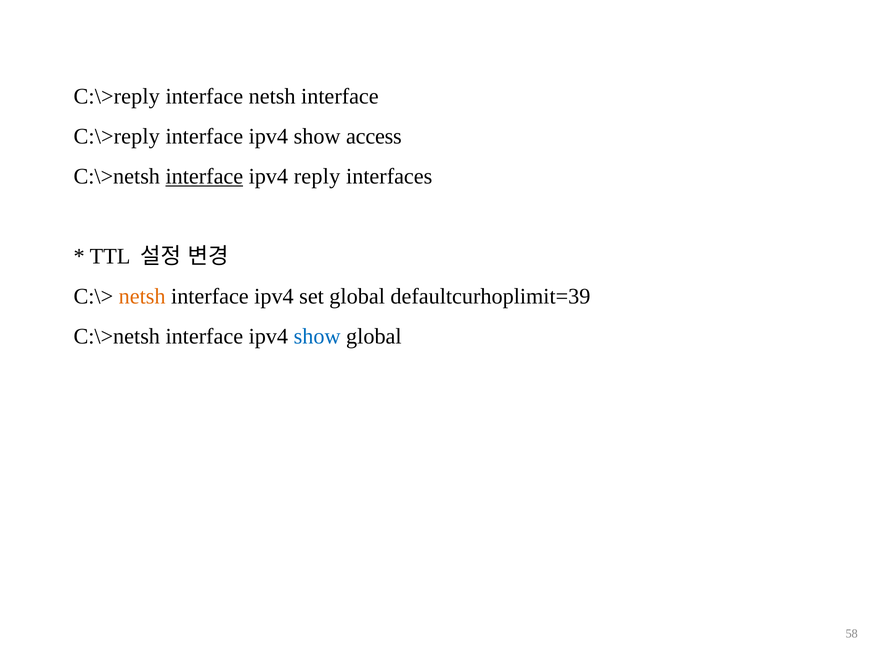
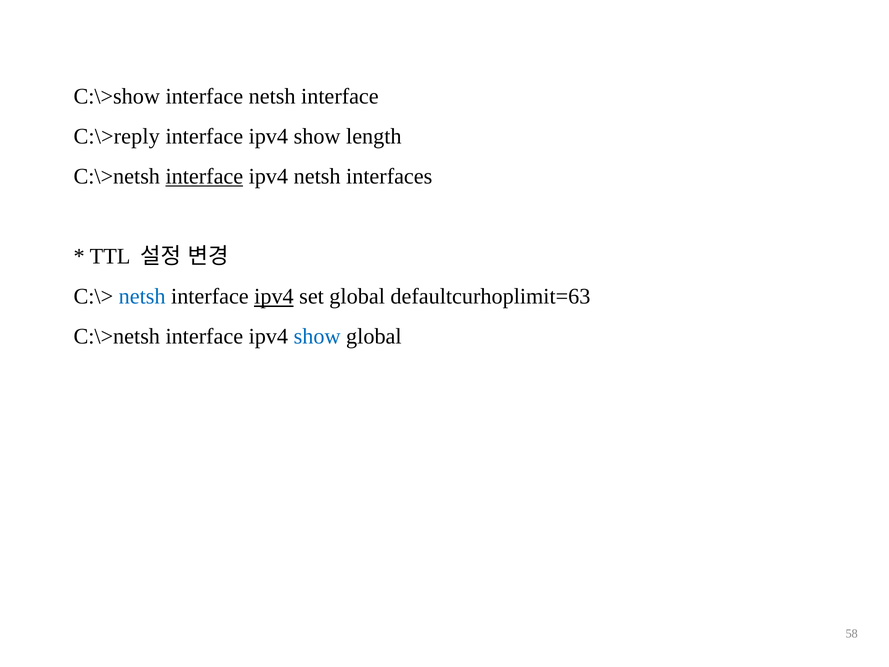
C:\>reply at (117, 96): C:\>reply -> C:\>show
access: access -> length
ipv4 reply: reply -> netsh
netsh at (142, 296) colour: orange -> blue
ipv4 at (274, 296) underline: none -> present
defaultcurhoplimit=39: defaultcurhoplimit=39 -> defaultcurhoplimit=63
